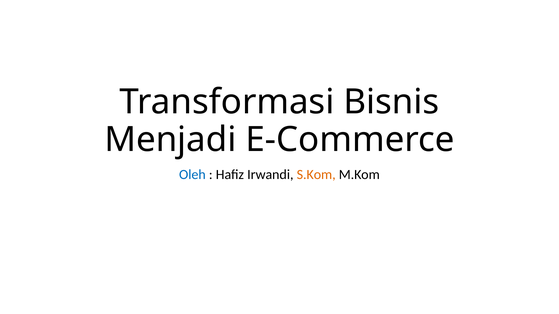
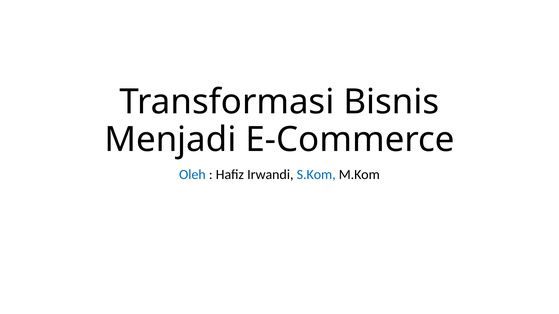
S.Kom colour: orange -> blue
